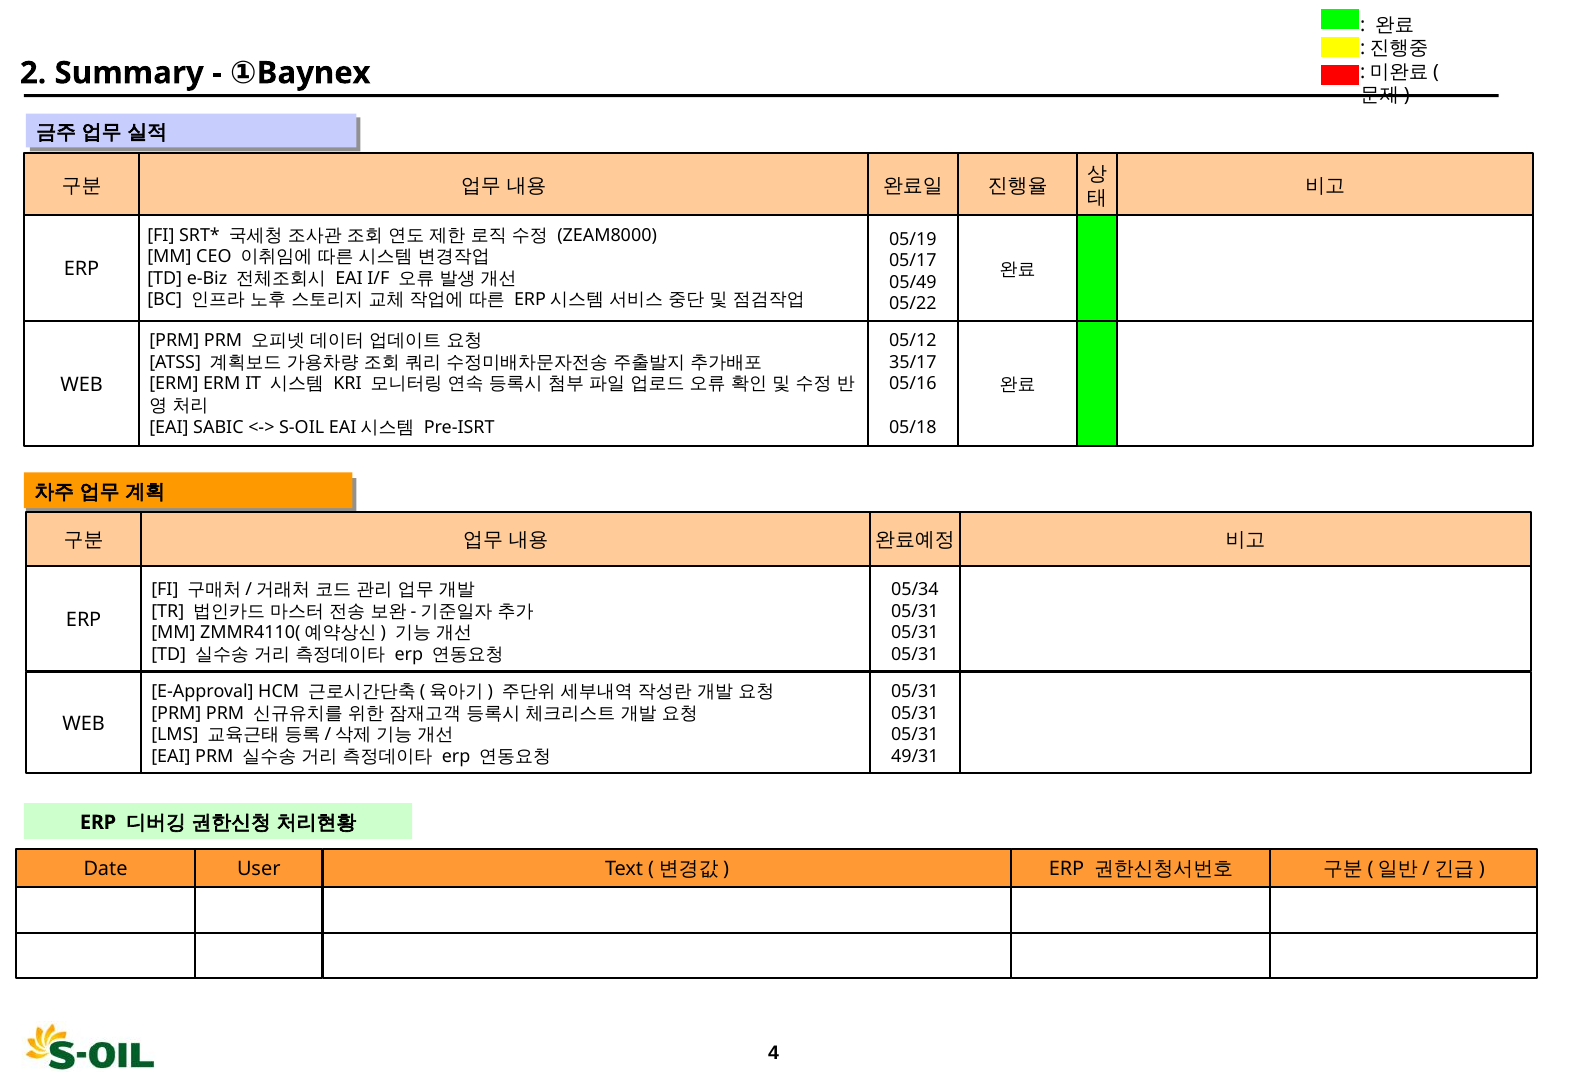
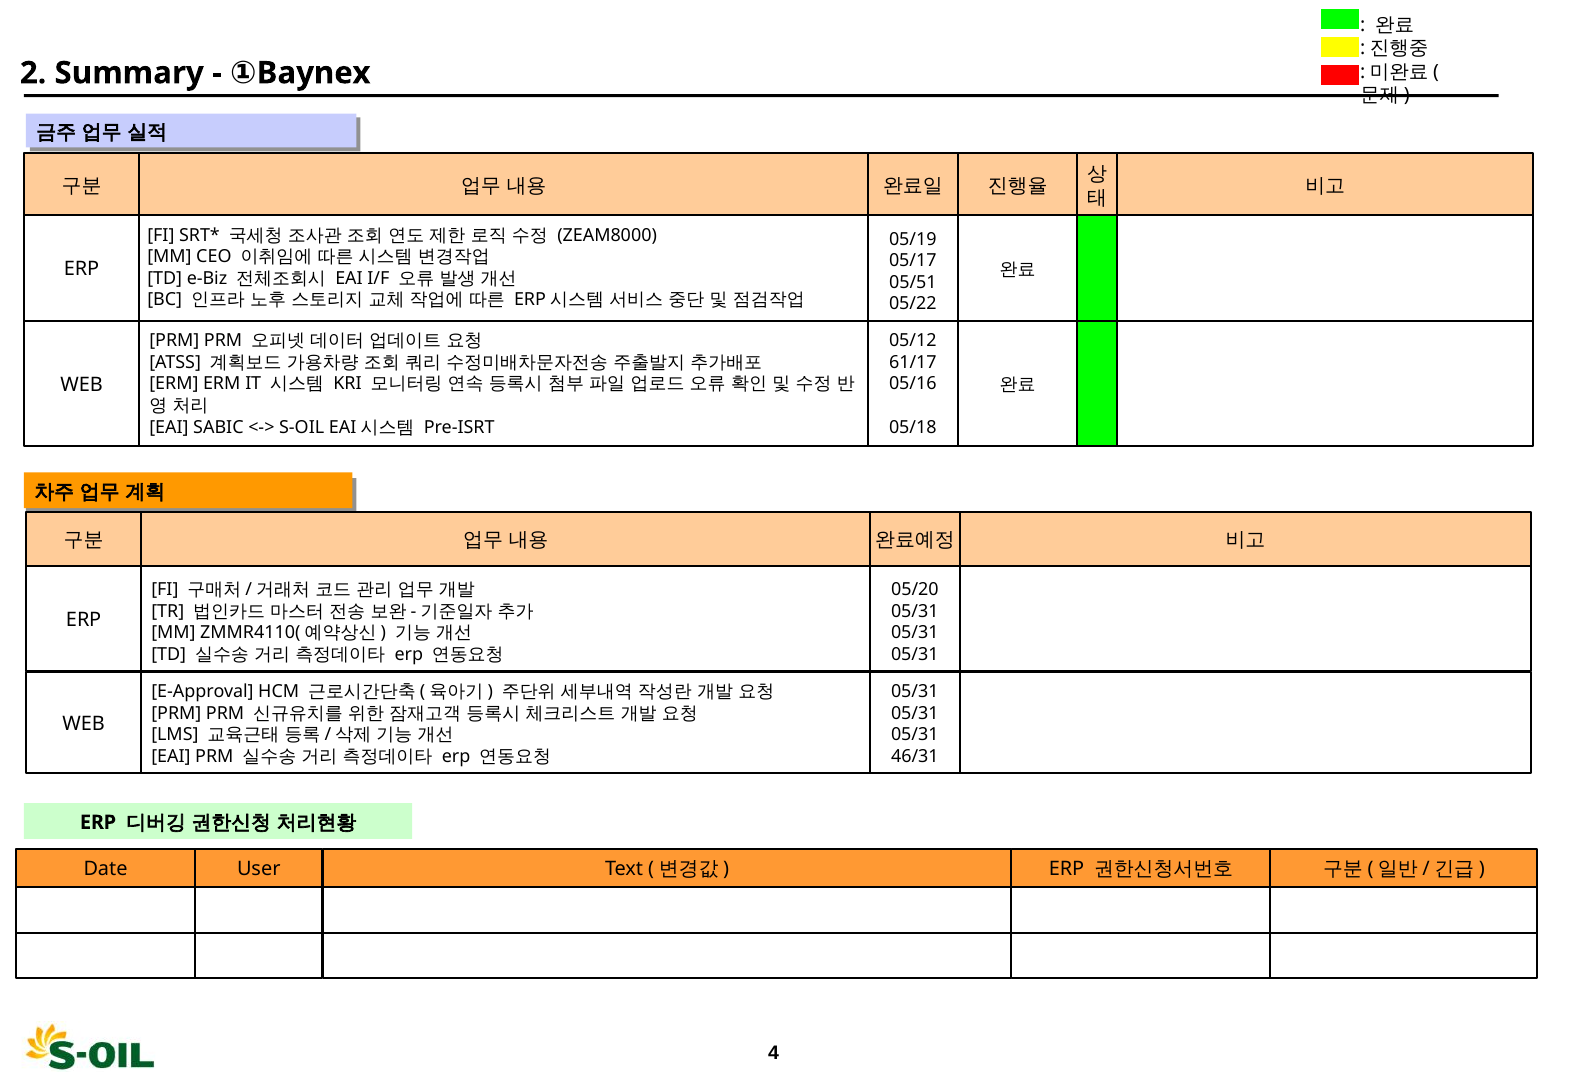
05/49: 05/49 -> 05/51
35/17: 35/17 -> 61/17
05/34: 05/34 -> 05/20
49/31: 49/31 -> 46/31
